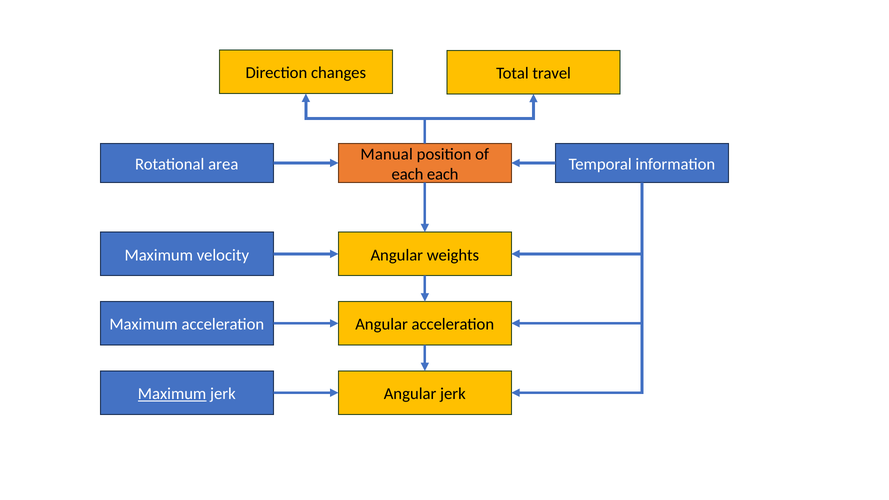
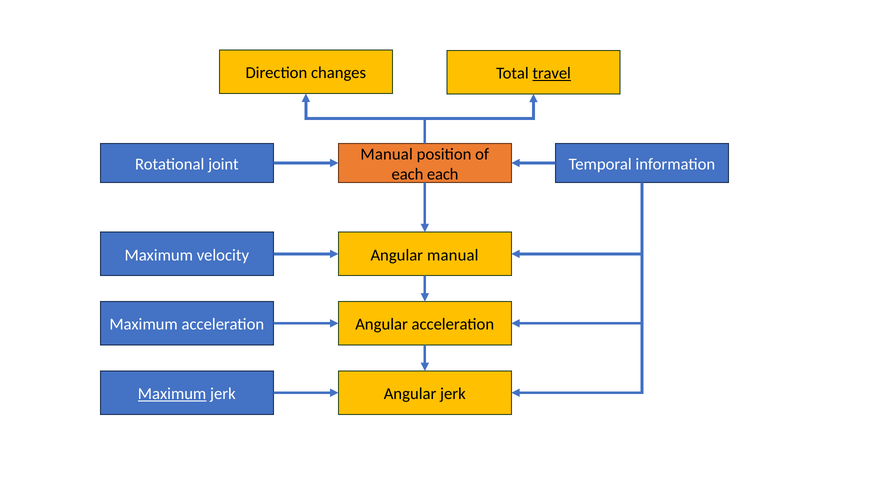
travel underline: none -> present
area: area -> joint
Angular weights: weights -> manual
